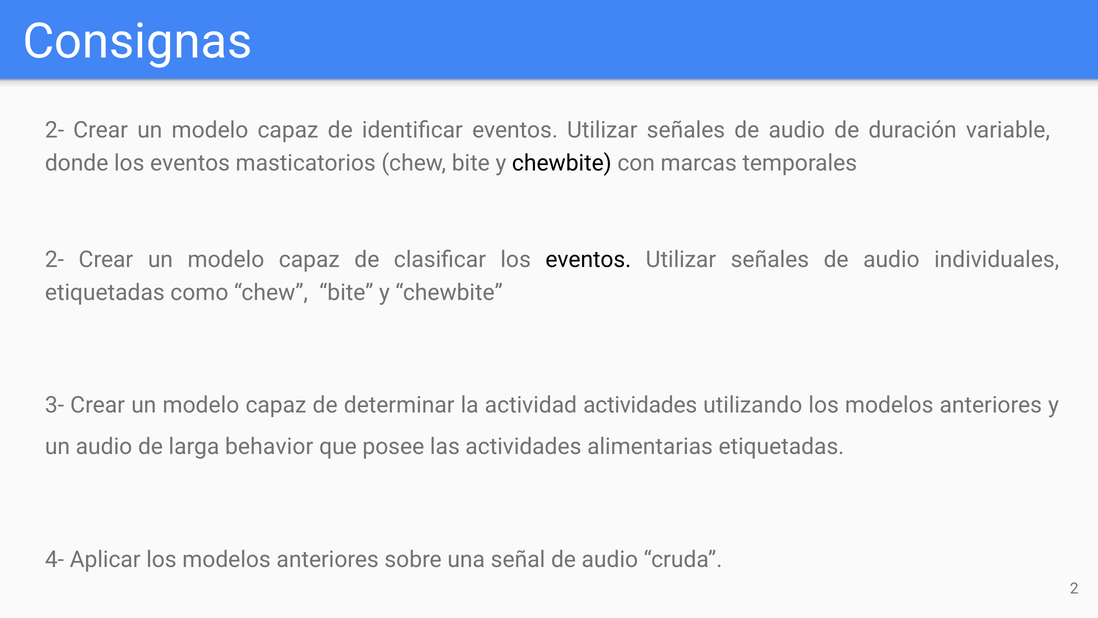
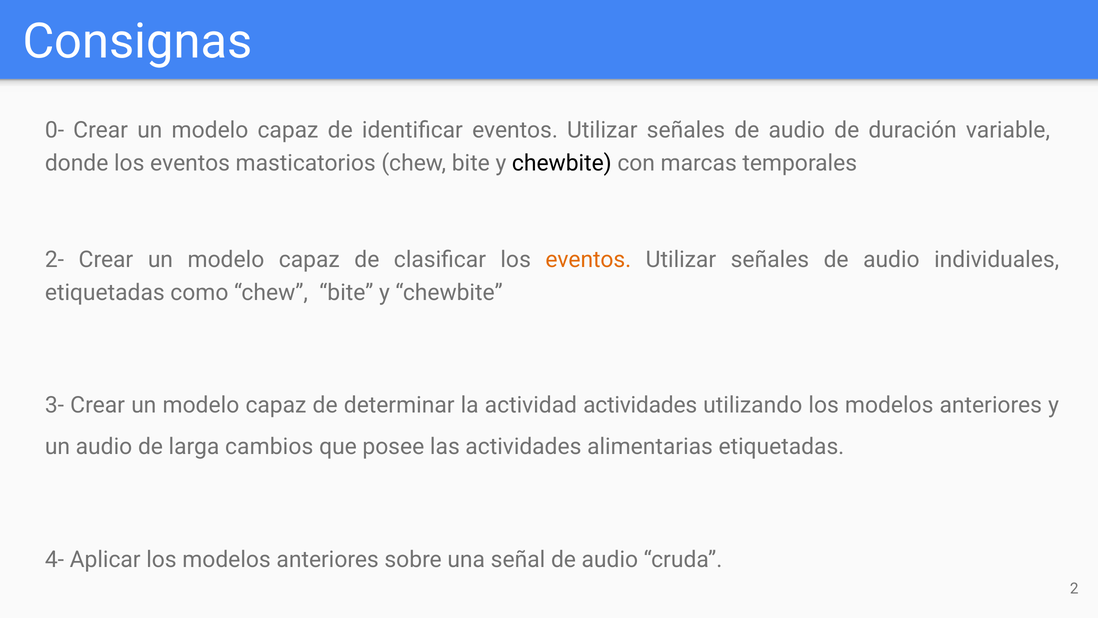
2- at (55, 130): 2- -> 0-
eventos at (588, 259) colour: black -> orange
behavior: behavior -> cambios
